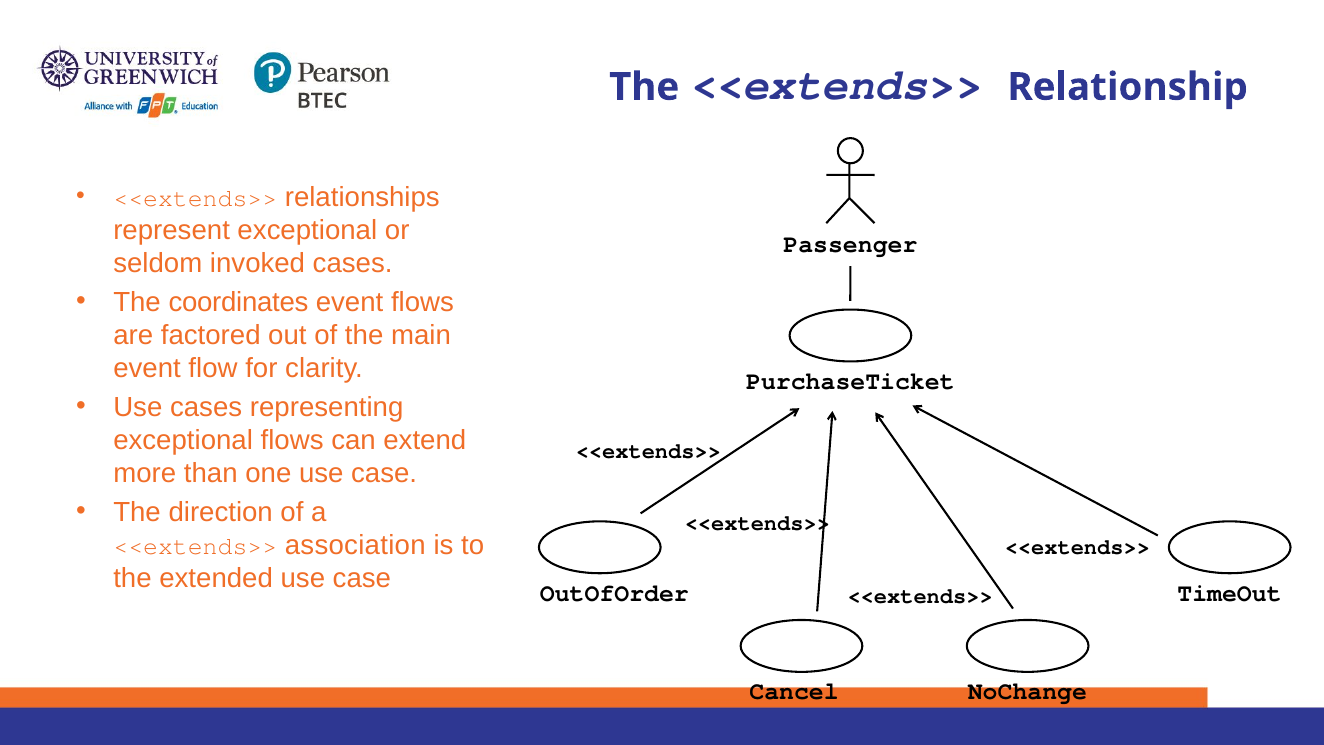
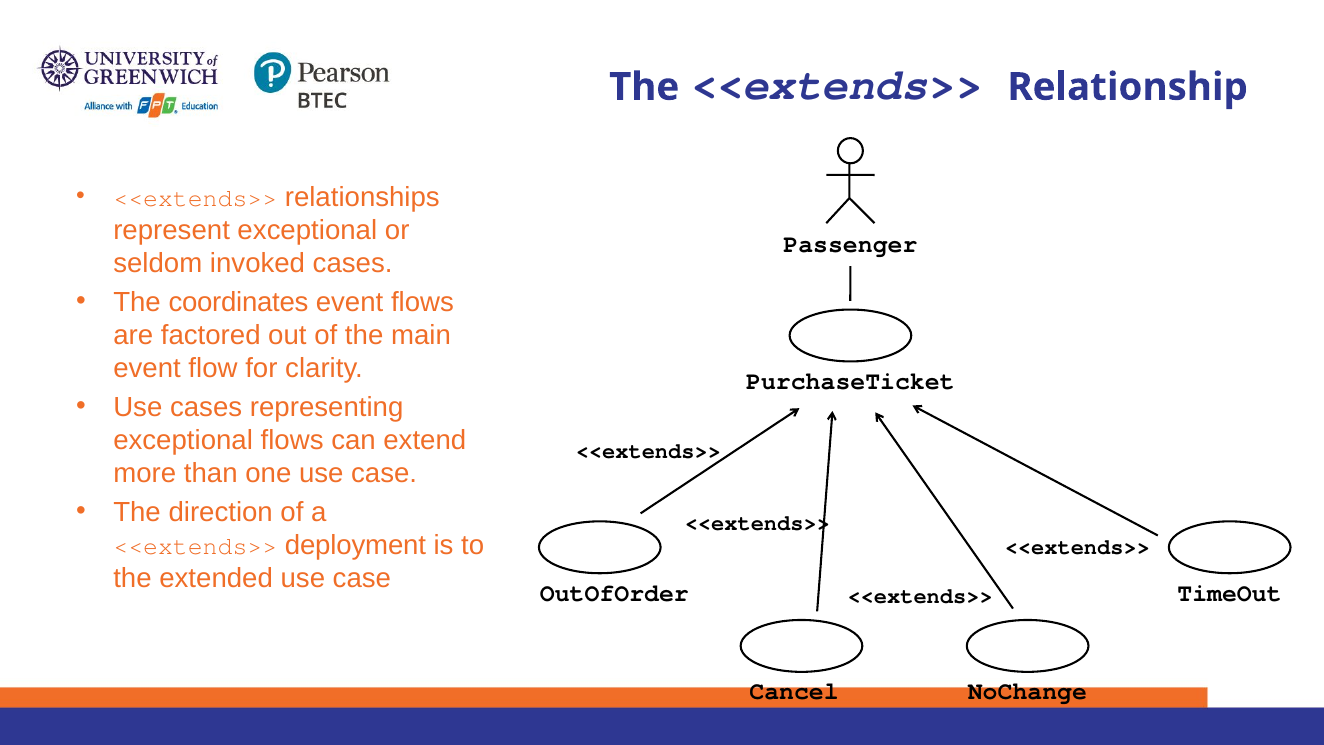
association: association -> deployment
